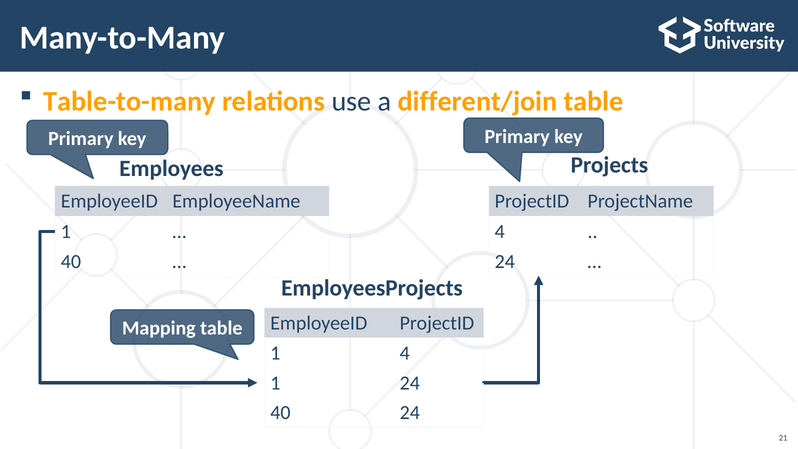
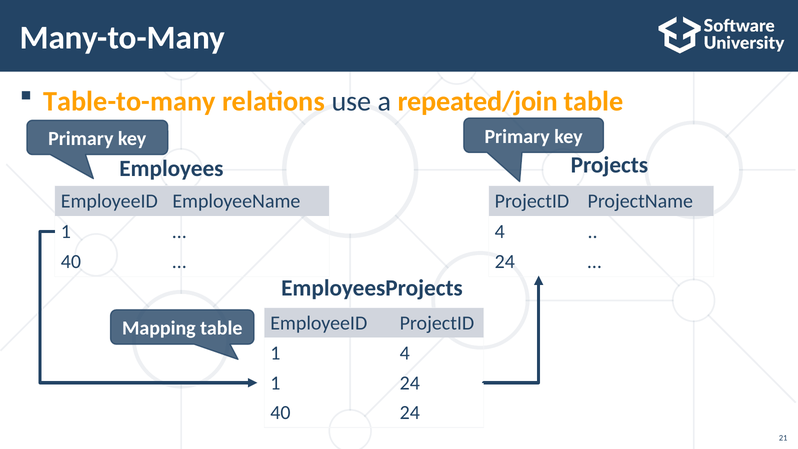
different/join: different/join -> repeated/join
